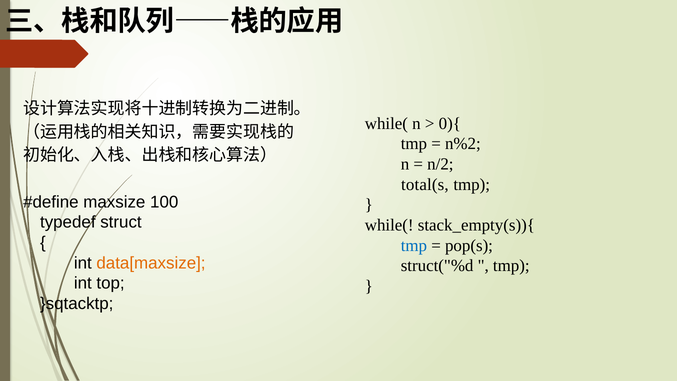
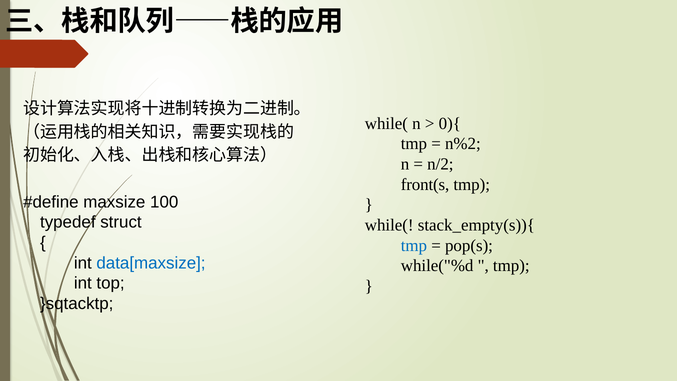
total(s: total(s -> front(s
data[maxsize colour: orange -> blue
struct("%d: struct("%d -> while("%d
